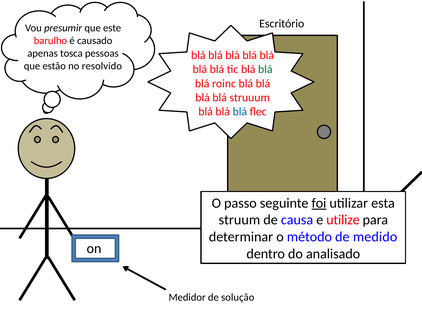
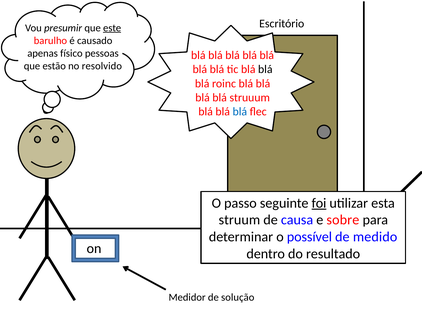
este underline: none -> present
tosca: tosca -> físico
blá at (265, 69) colour: green -> black
utilize: utilize -> sobre
método: método -> possível
analisado: analisado -> resultado
